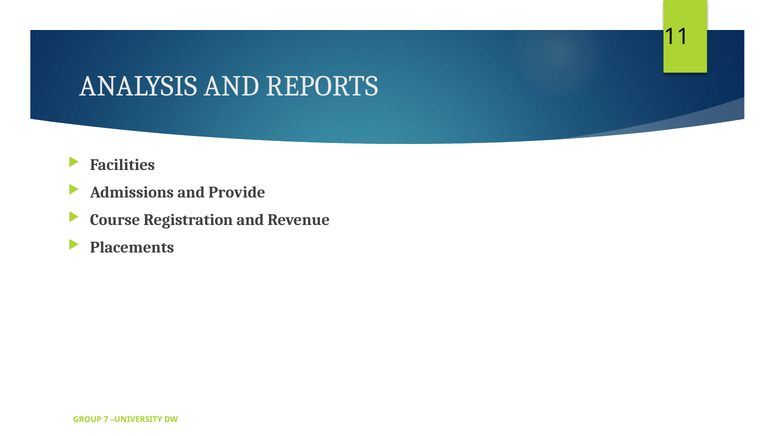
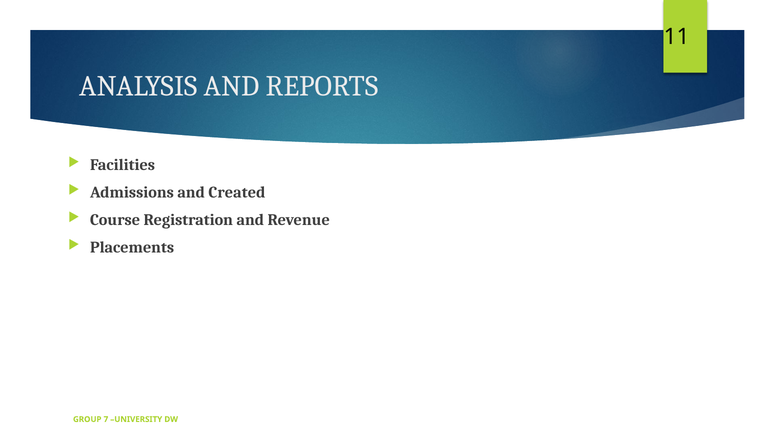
Provide: Provide -> Created
